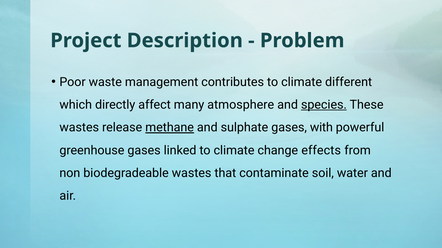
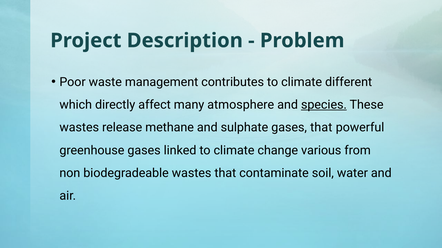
methane underline: present -> none
gases with: with -> that
effects: effects -> various
